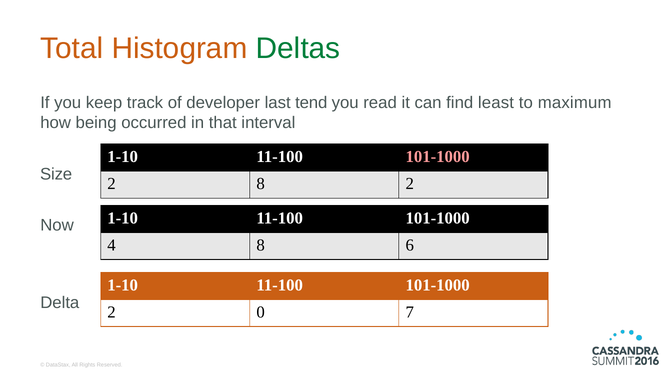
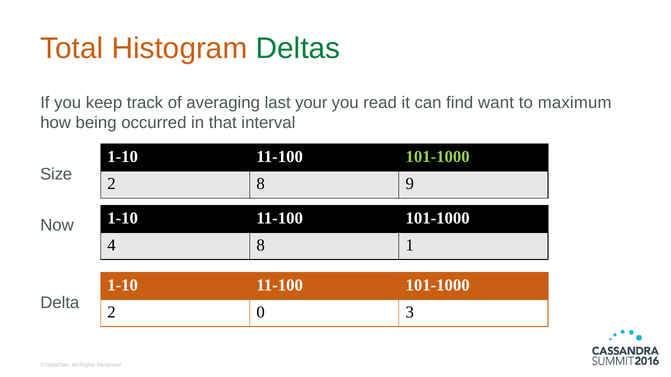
developer: developer -> averaging
tend: tend -> your
least: least -> want
101-1000 at (438, 157) colour: pink -> light green
8 2: 2 -> 9
6: 6 -> 1
7: 7 -> 3
